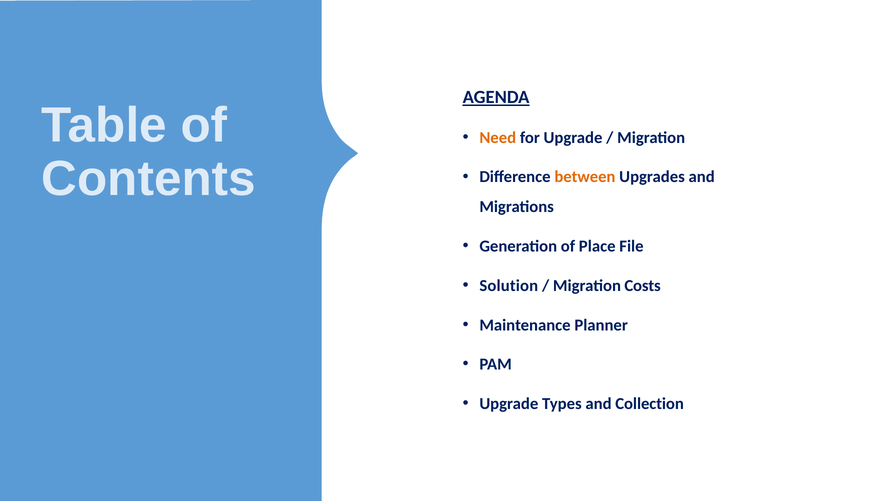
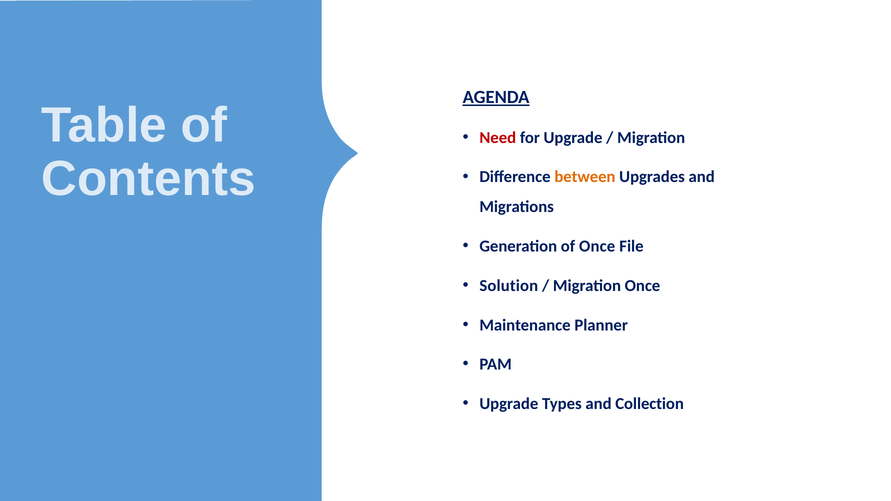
Need colour: orange -> red
of Place: Place -> Once
Migration Costs: Costs -> Once
